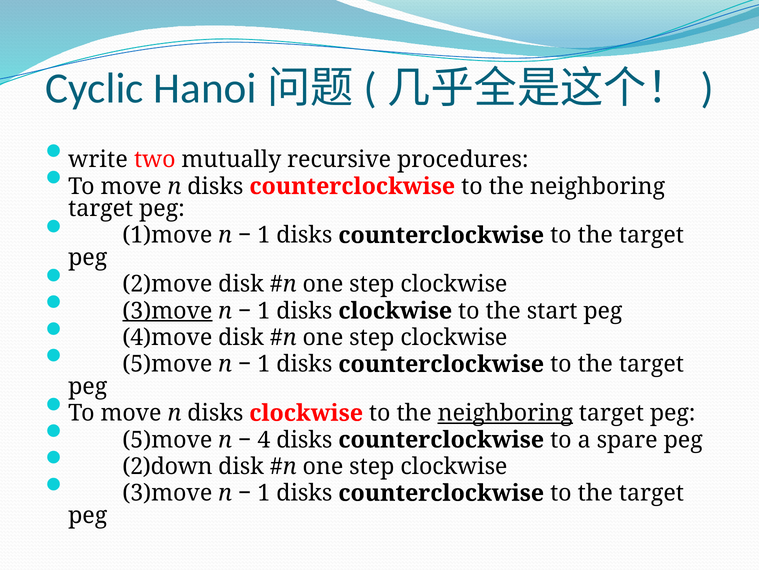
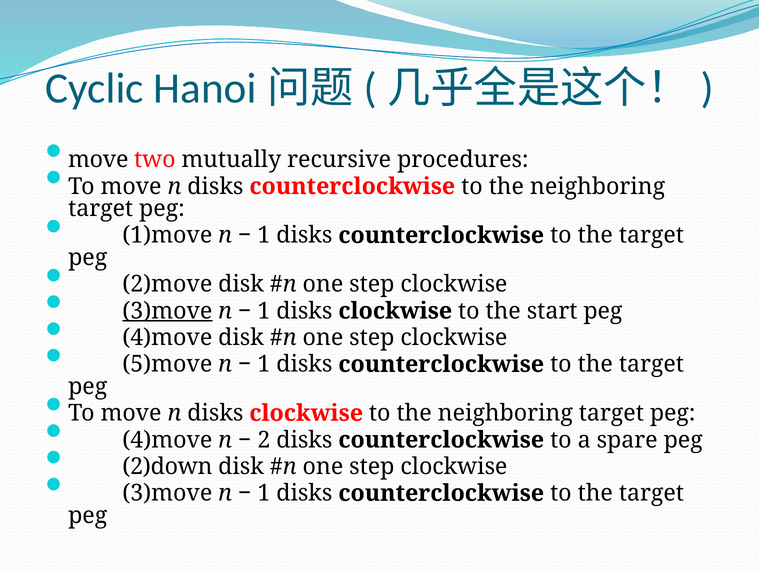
write at (98, 160): write -> move
neighboring at (505, 413) underline: present -> none
5)move at (167, 439): 5)move -> 4)move
4: 4 -> 2
